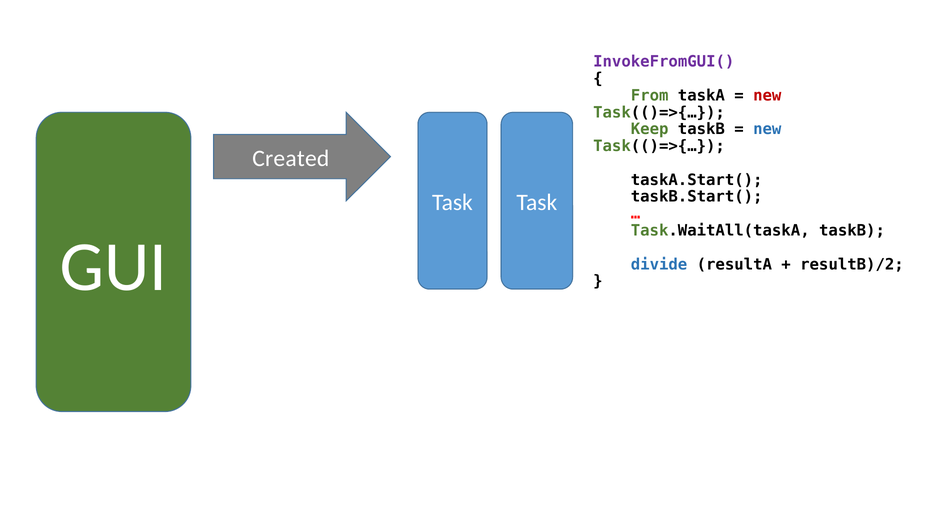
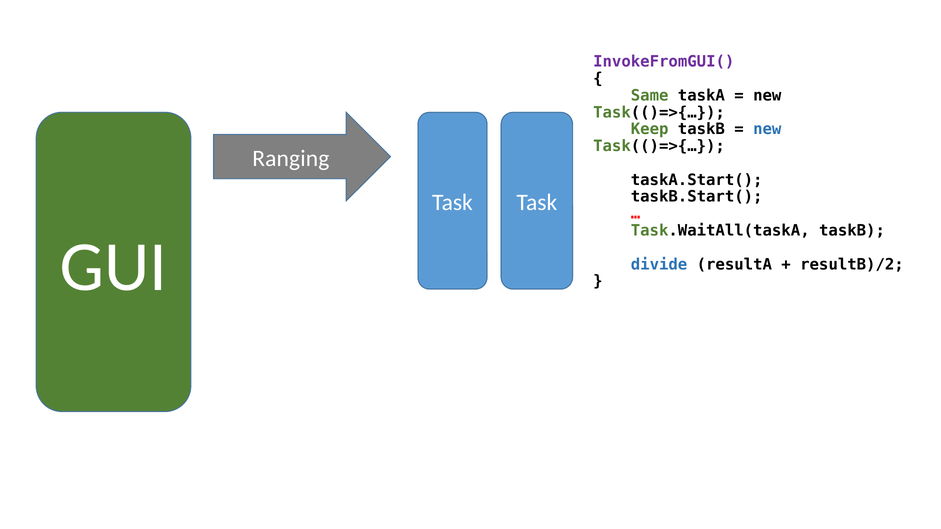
From: From -> Same
new at (767, 96) colour: red -> black
Created: Created -> Ranging
